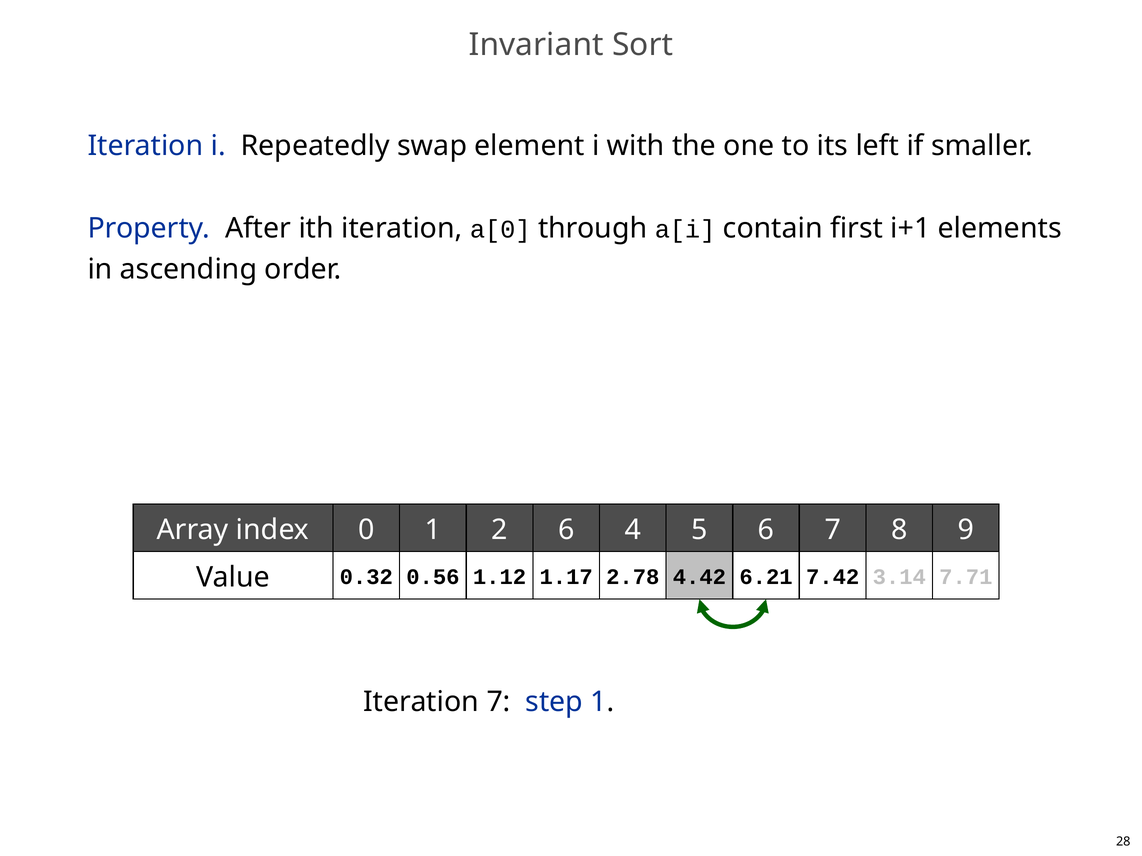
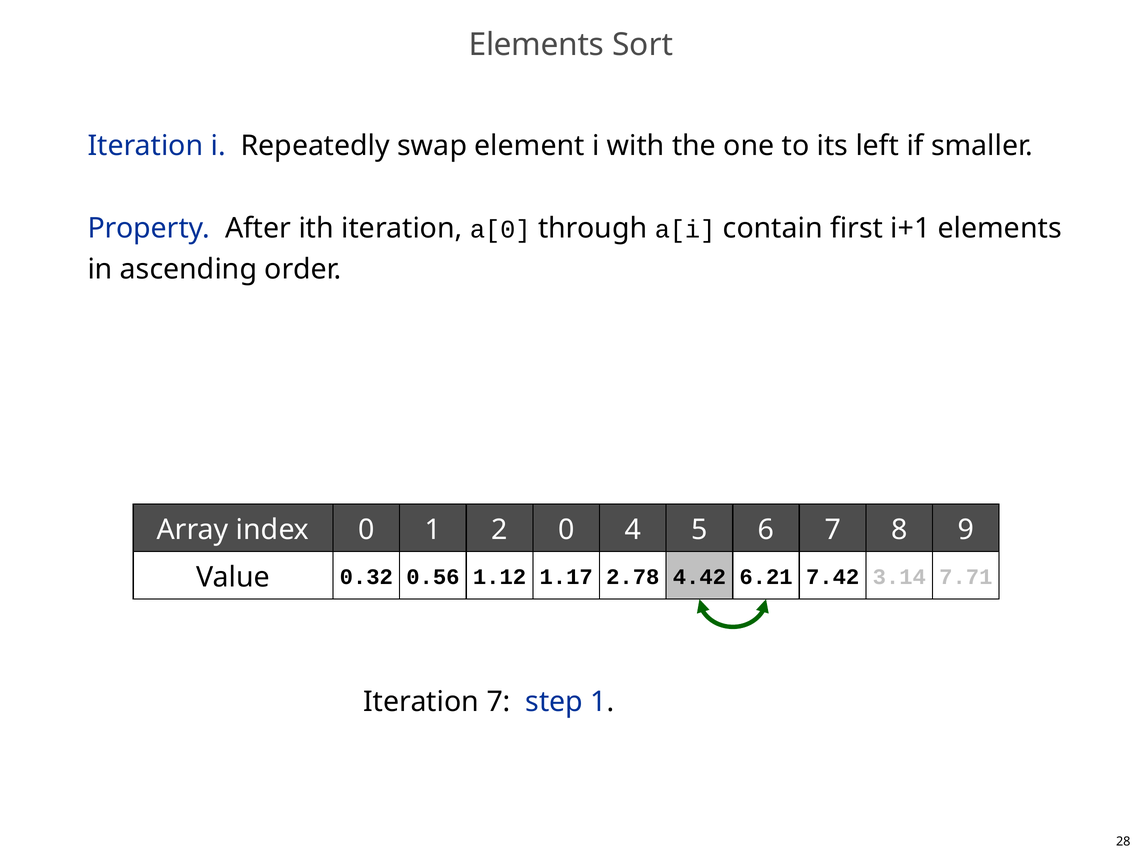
Invariant at (536, 45): Invariant -> Elements
2 6: 6 -> 0
